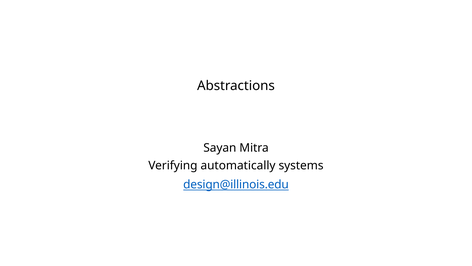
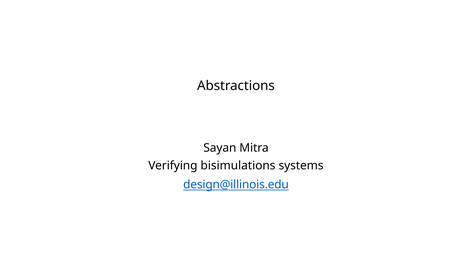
automatically: automatically -> bisimulations
